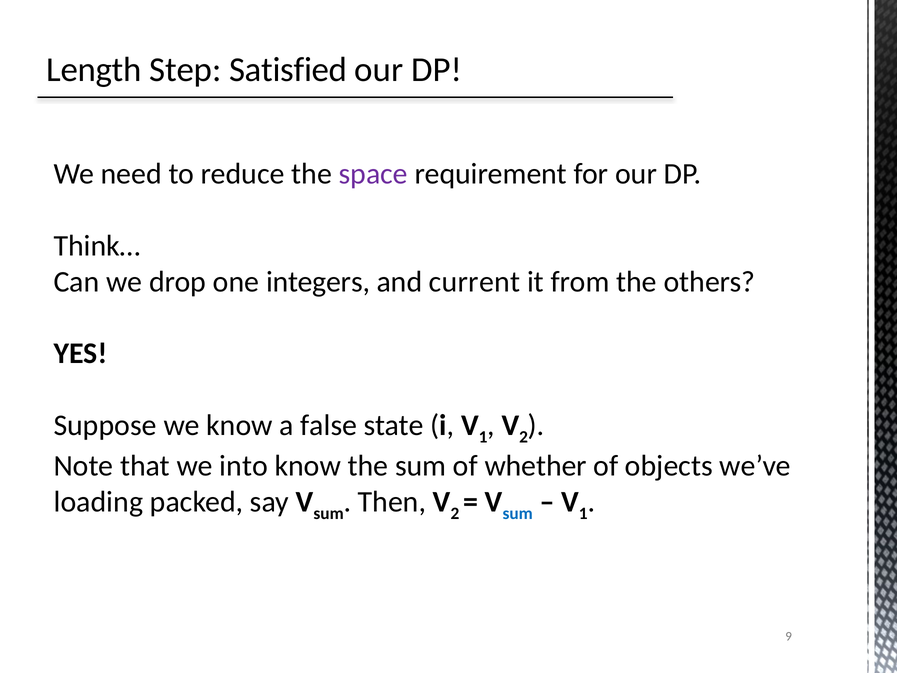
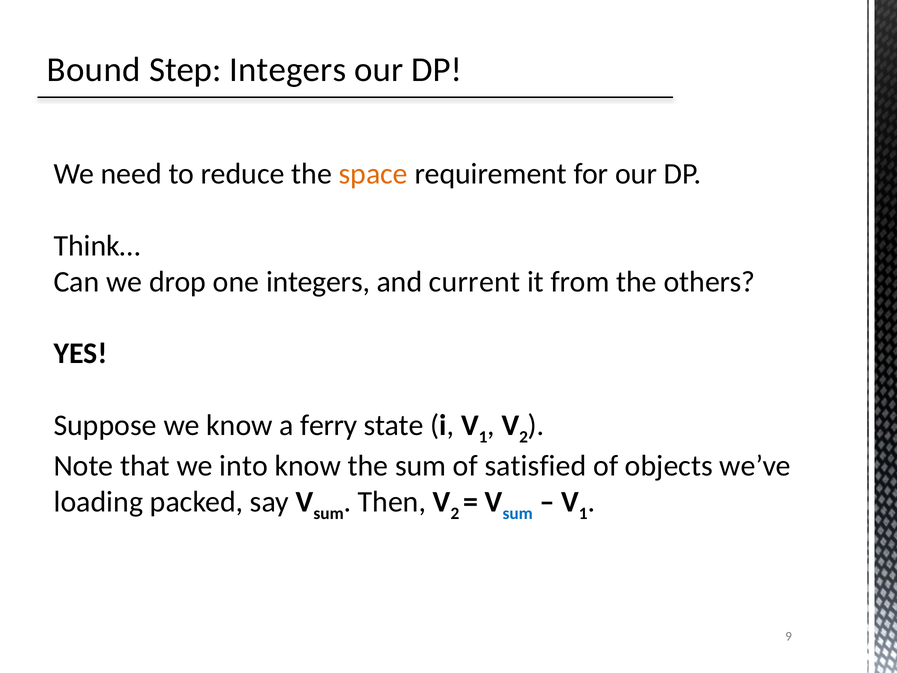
Length: Length -> Bound
Step Satisfied: Satisfied -> Integers
space colour: purple -> orange
false: false -> ferry
whether: whether -> satisfied
